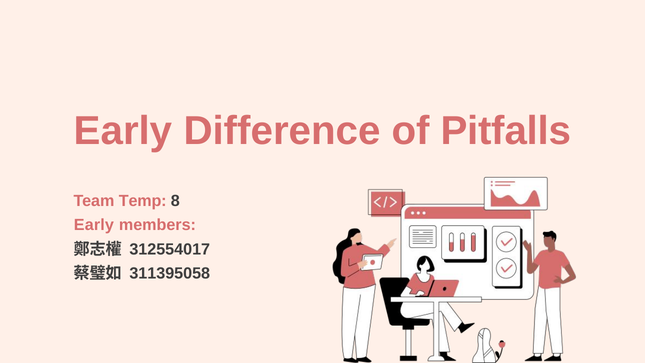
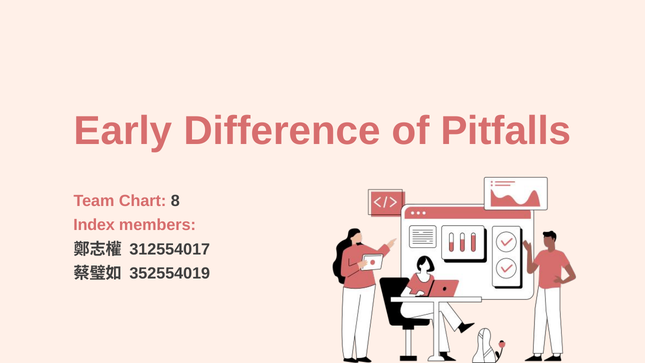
Temp: Temp -> Chart
Early at (94, 225): Early -> Index
311395058: 311395058 -> 352554019
